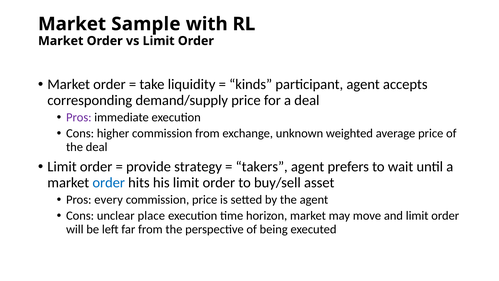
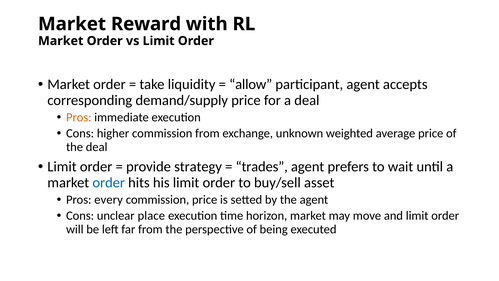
Sample: Sample -> Reward
kinds: kinds -> allow
Pros at (79, 117) colour: purple -> orange
takers: takers -> trades
